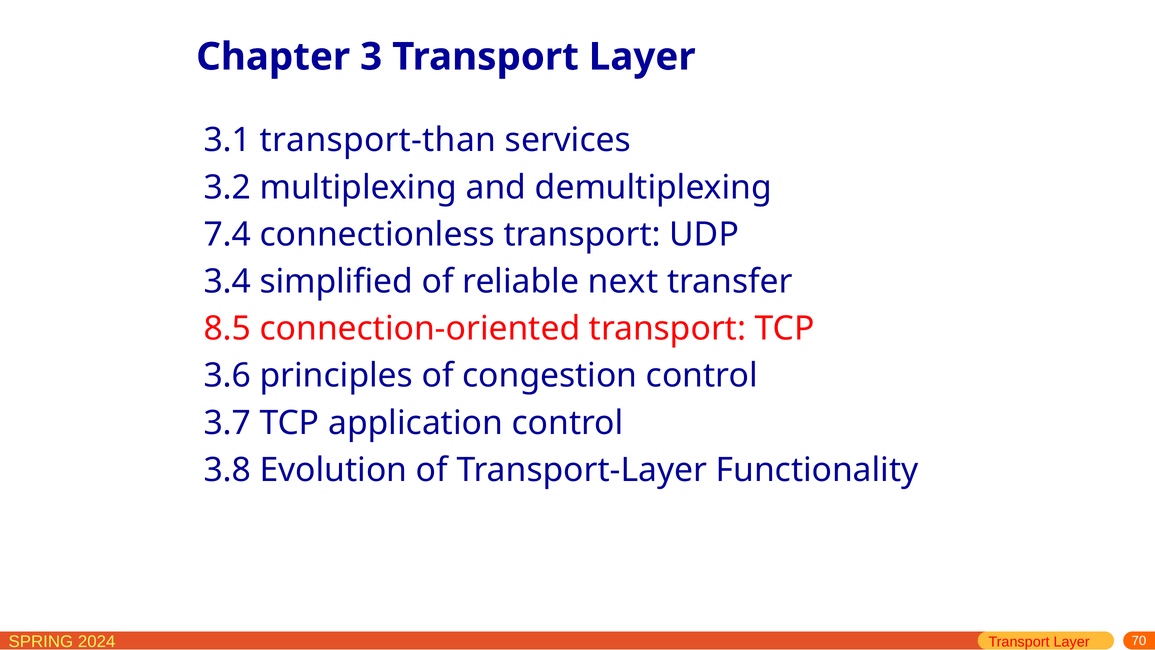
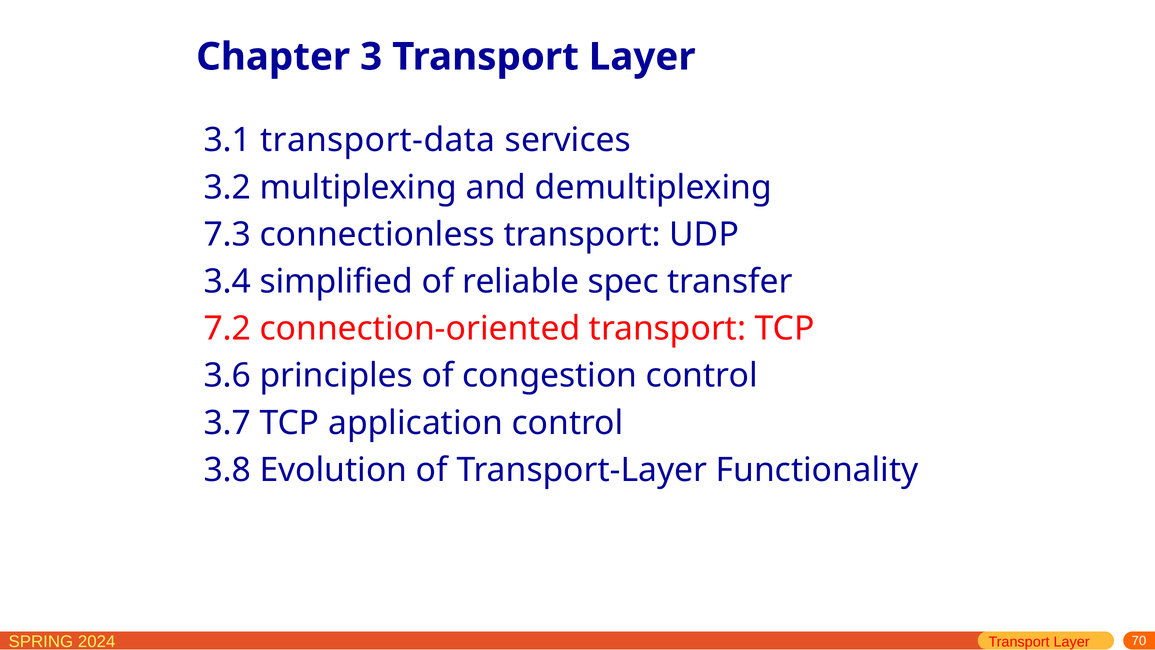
transport-than: transport-than -> transport-data
7.4: 7.4 -> 7.3
next: next -> spec
8.5: 8.5 -> 7.2
